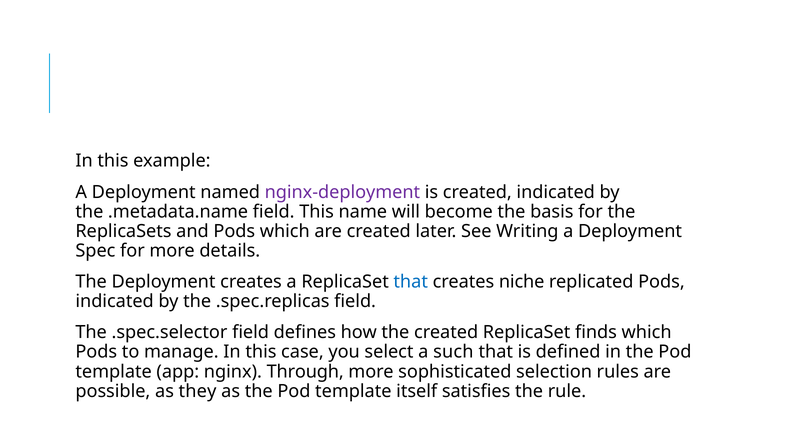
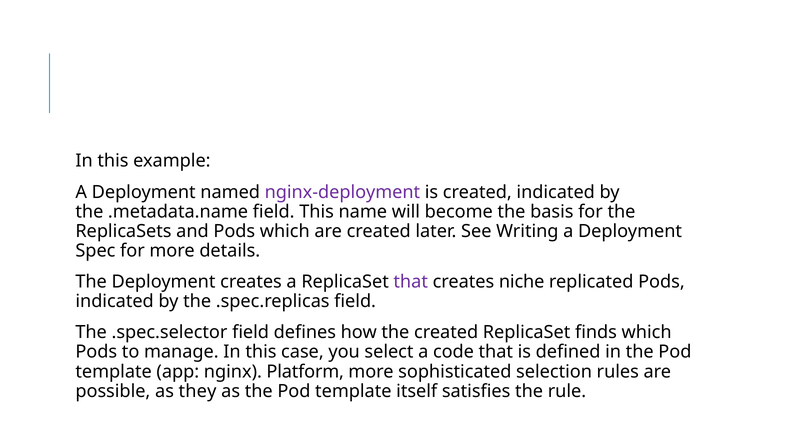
that at (411, 282) colour: blue -> purple
such: such -> code
Through: Through -> Platform
